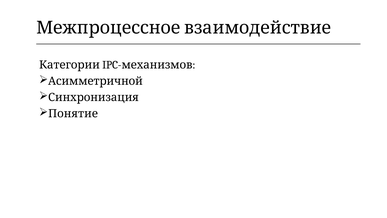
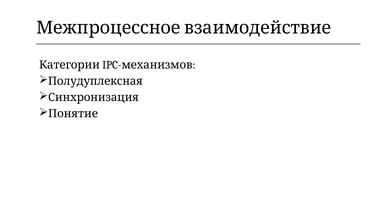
Асимметричной: Асимметричной -> Полудуплексная
